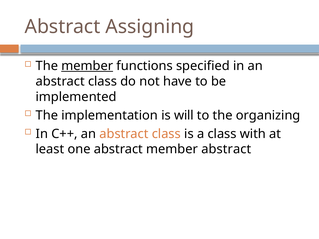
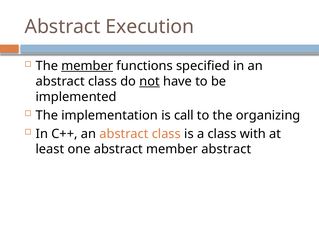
Assigning: Assigning -> Execution
not underline: none -> present
will: will -> call
